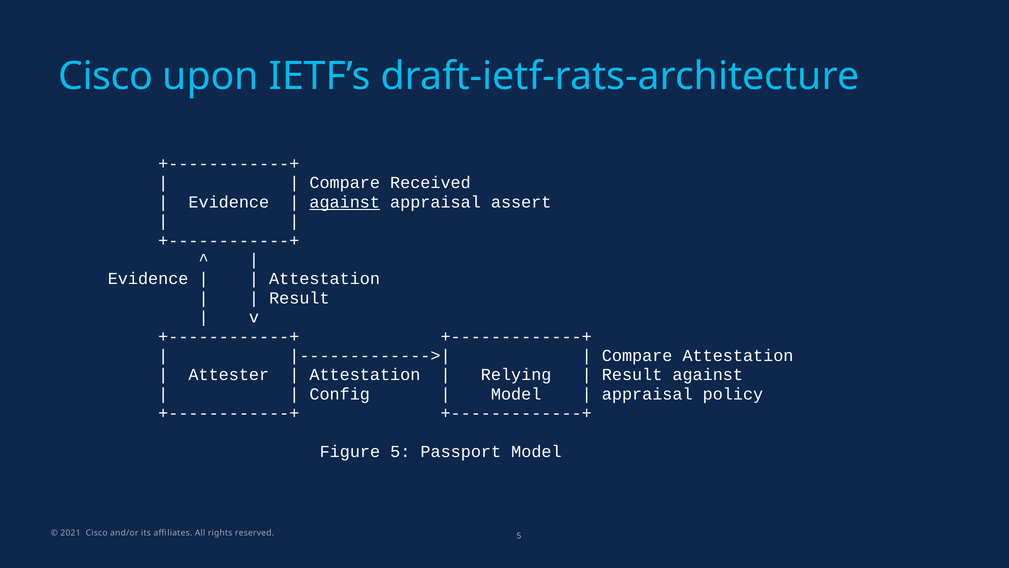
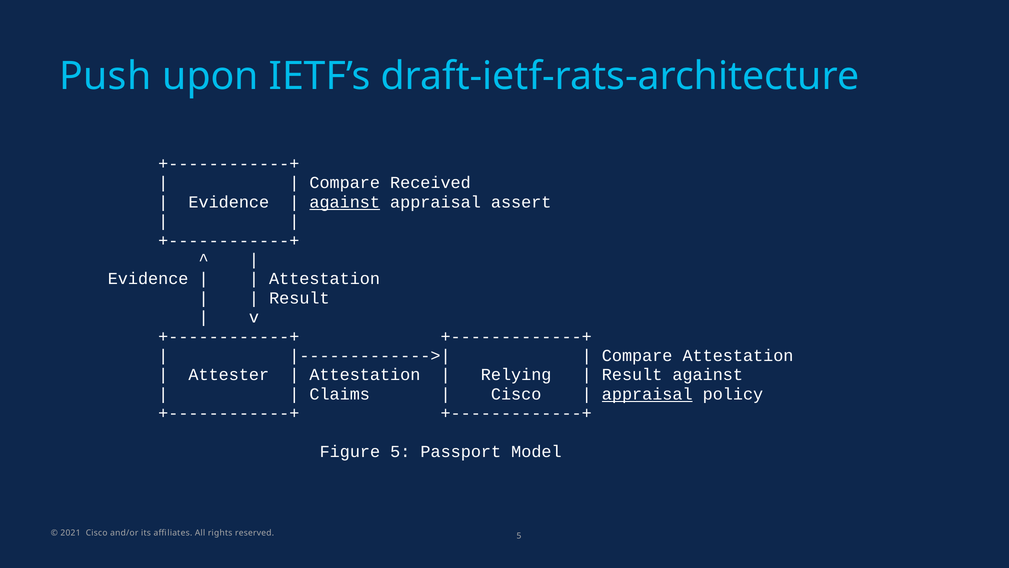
Cisco at (106, 76): Cisco -> Push
Config: Config -> Claims
Model at (516, 394): Model -> Cisco
appraisal at (647, 394) underline: none -> present
